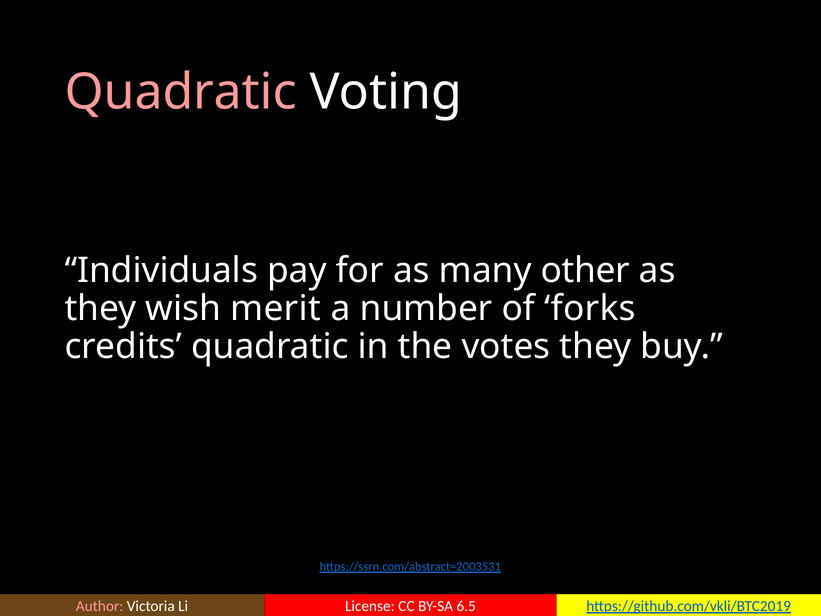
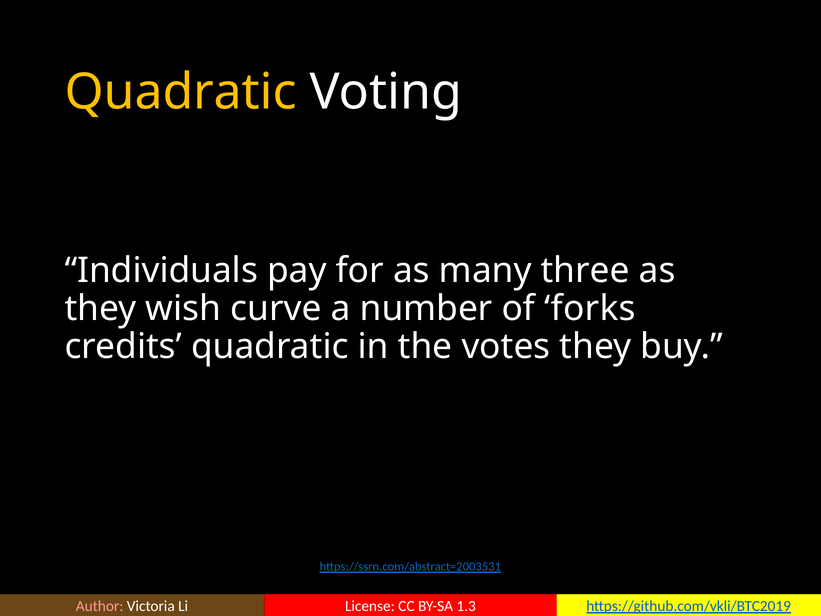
Quadratic at (181, 92) colour: pink -> yellow
other: other -> three
merit: merit -> curve
6.5: 6.5 -> 1.3
